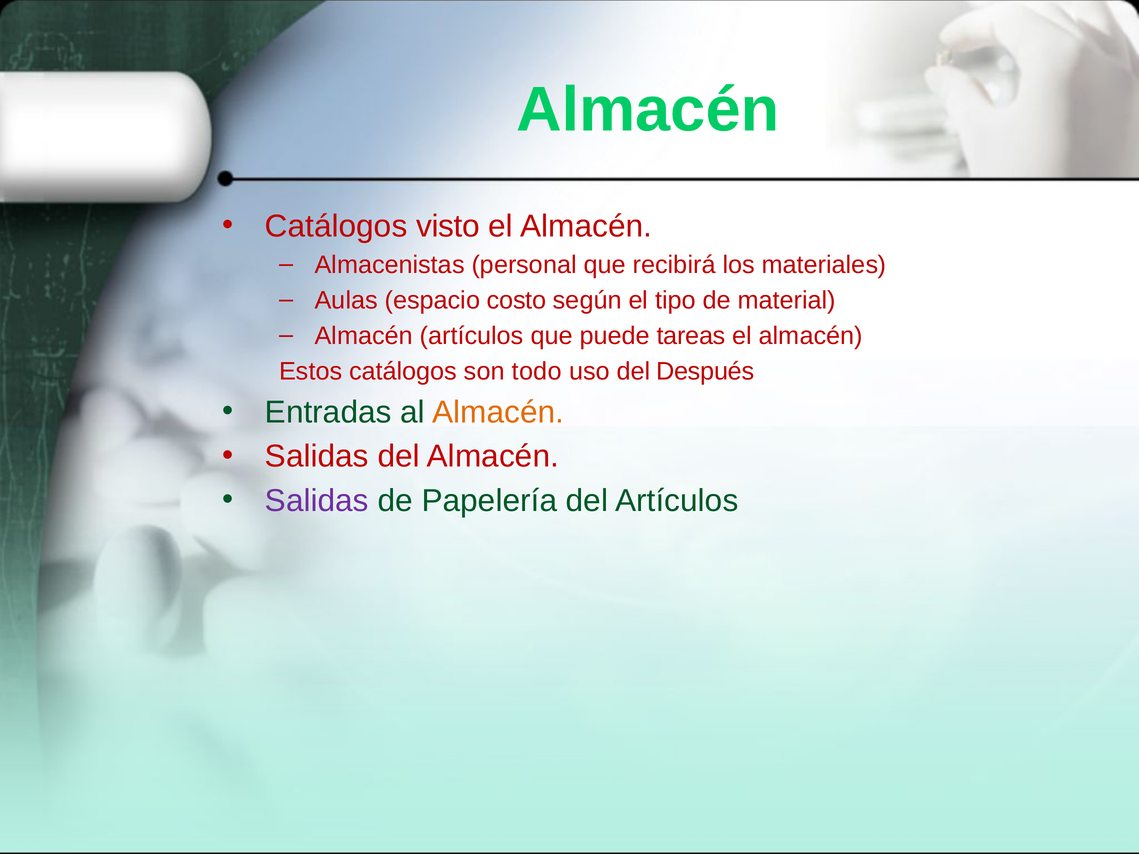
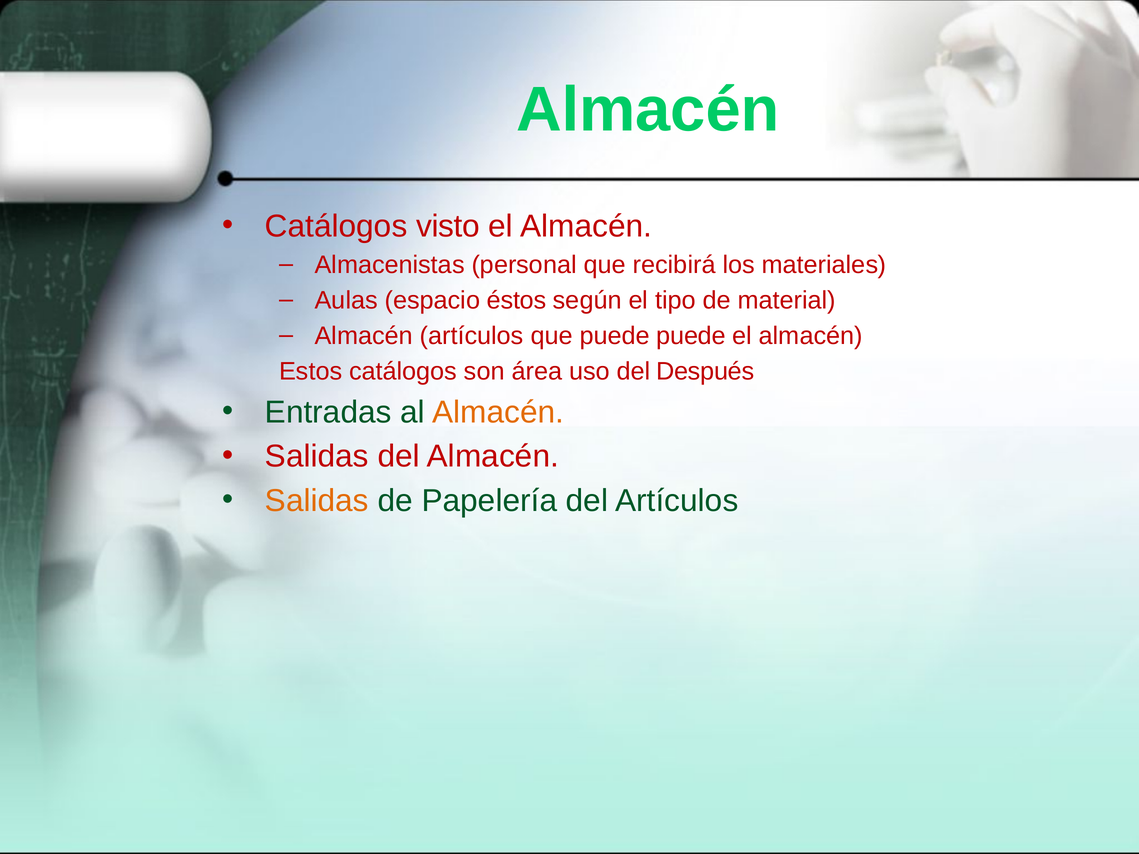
costo: costo -> éstos
puede tareas: tareas -> puede
todo: todo -> área
Salidas at (317, 501) colour: purple -> orange
